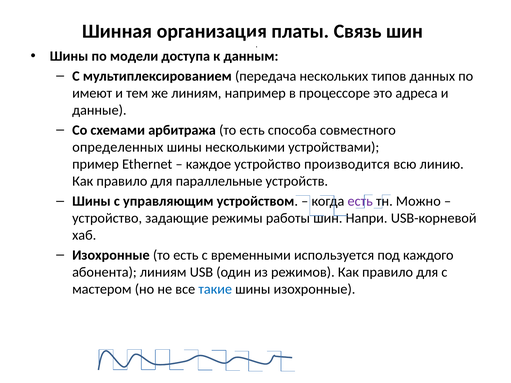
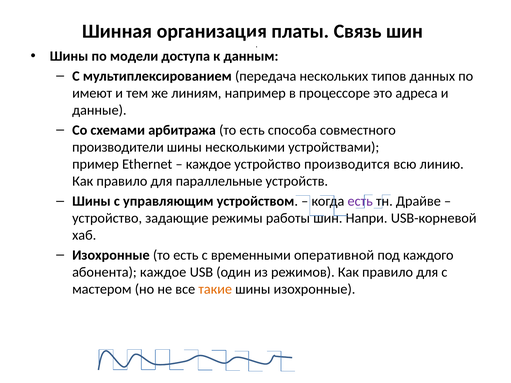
определенных: определенных -> производители
Можно: Можно -> Драйве
используется: используется -> оперативной
абонента линиям: линиям -> каждое
такие colour: blue -> orange
